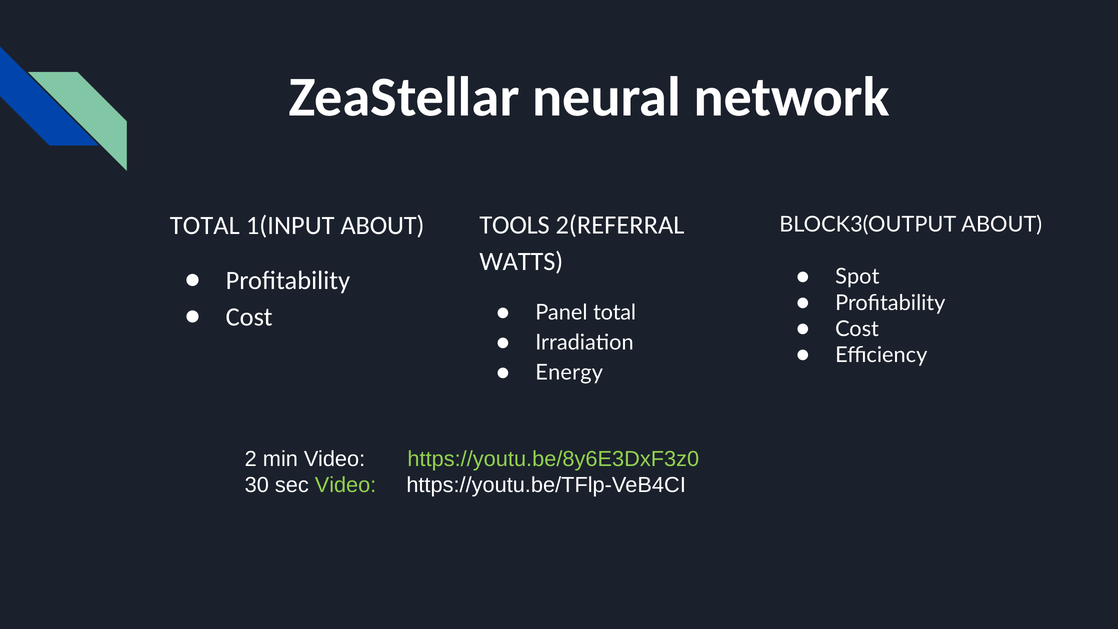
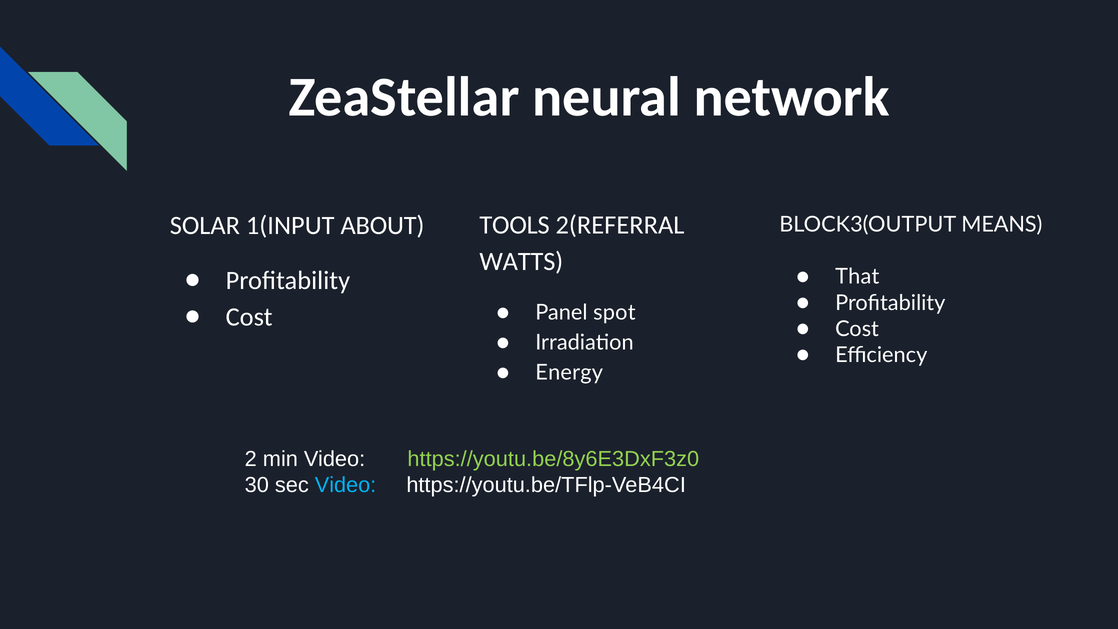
TOTAL at (205, 225): TOTAL -> SOLAR
BLOCK3(OUTPUT ABOUT: ABOUT -> MEANS
Spot: Spot -> That
Panel total: total -> spot
Video at (346, 485) colour: light green -> light blue
